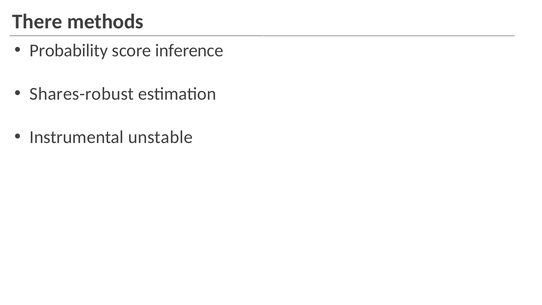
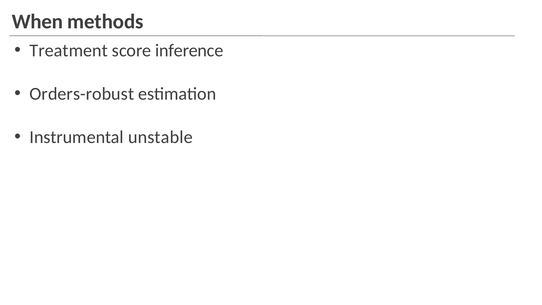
There: There -> When
Probability: Probability -> Treatment
Shares-robust: Shares-robust -> Orders-robust
